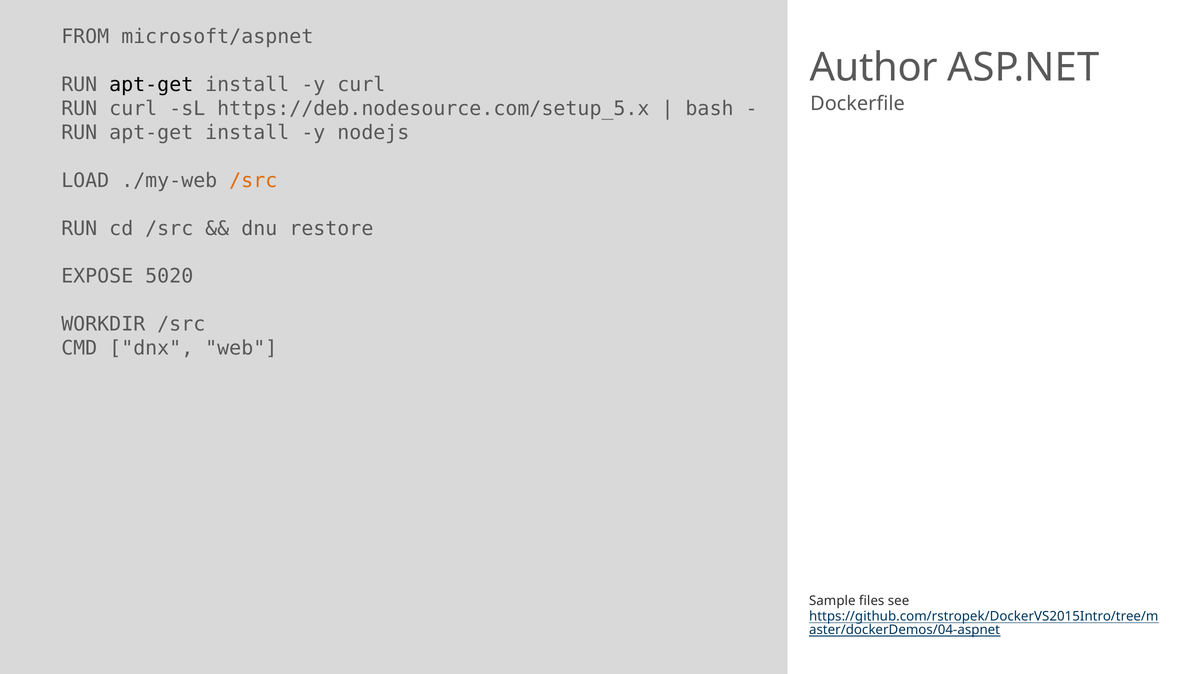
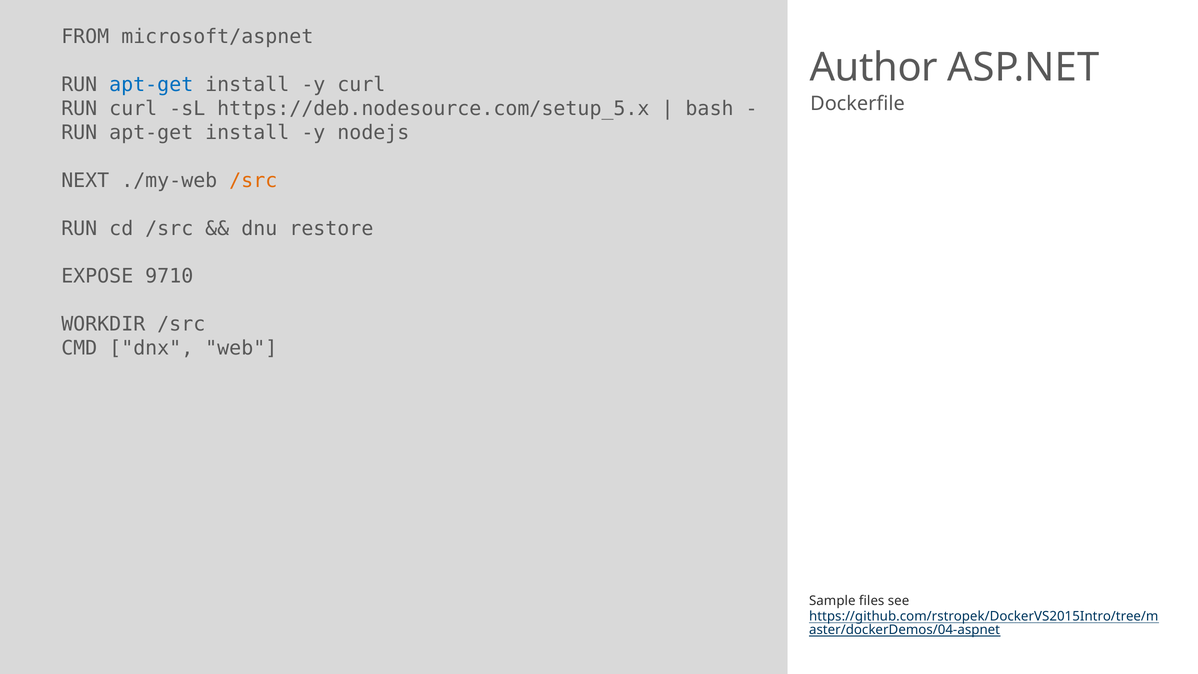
apt-get at (151, 85) colour: black -> blue
LOAD: LOAD -> NEXT
5020: 5020 -> 9710
